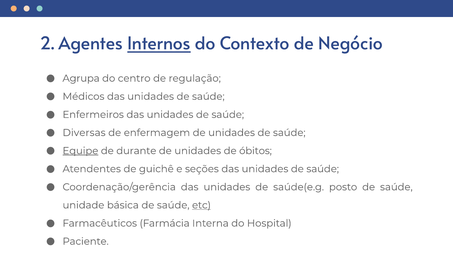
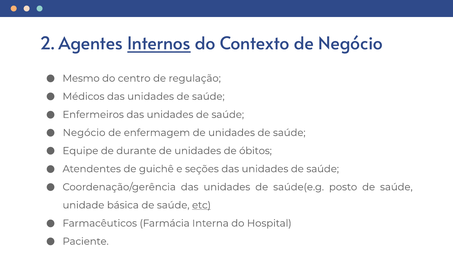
Agrupa: Agrupa -> Mesmo
Diversas at (84, 133): Diversas -> Negócio
Equipe underline: present -> none
